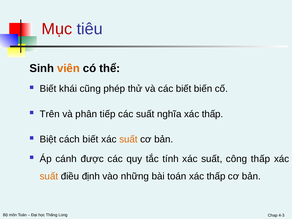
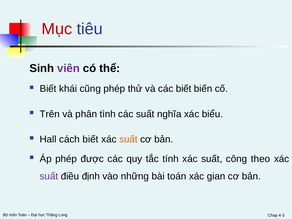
viên colour: orange -> purple
tiếp: tiếp -> tình
nghĩa xác thấp: thấp -> biểu
Biệt: Biệt -> Hall
Áp cánh: cánh -> phép
công thấp: thấp -> theo
suất at (49, 176) colour: orange -> purple
toán xác thấp: thấp -> gian
